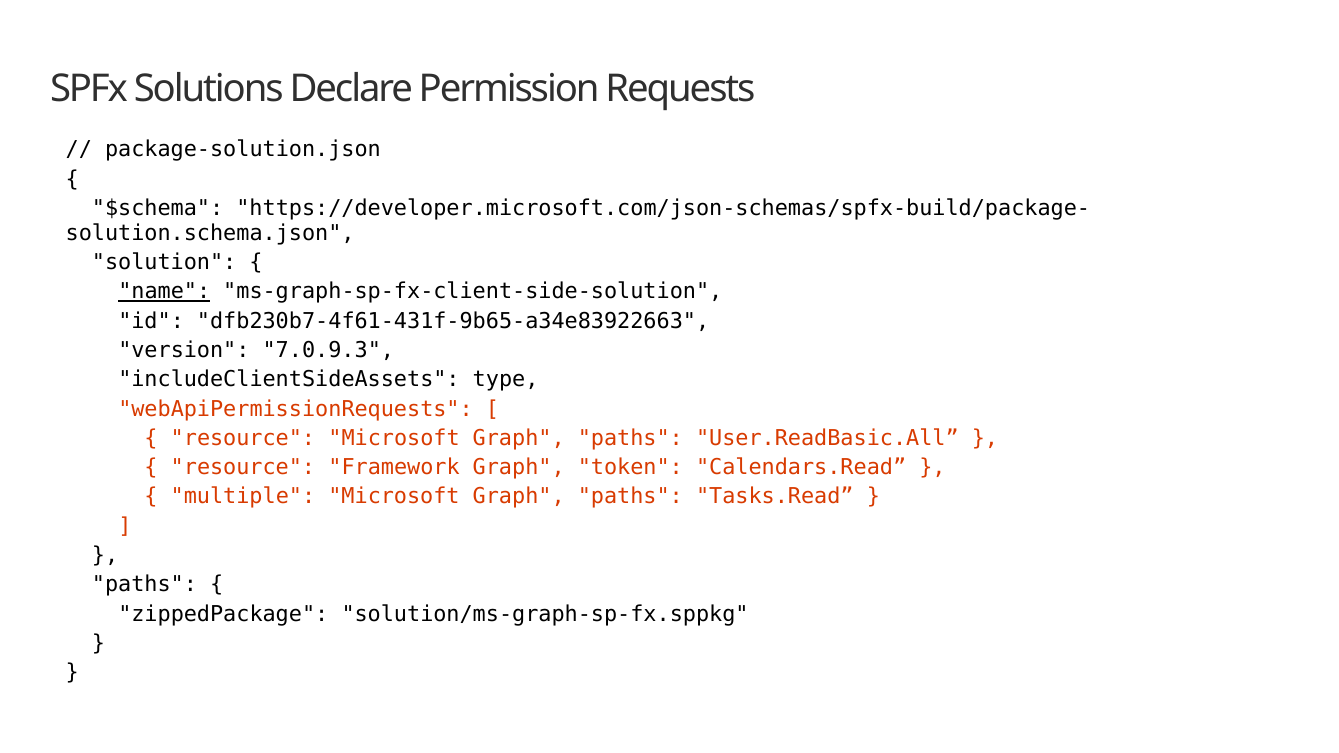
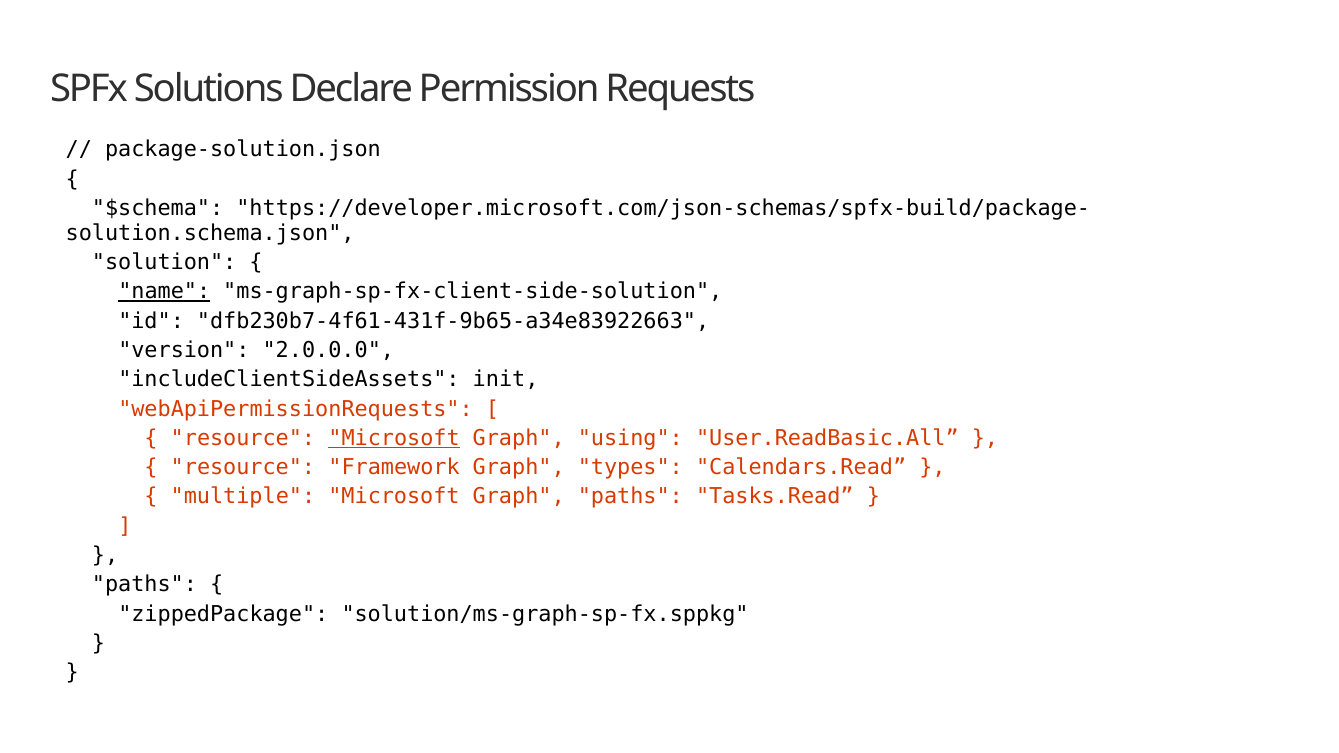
7.0.9.3: 7.0.9.3 -> 2.0.0.0
type: type -> init
Microsoft at (394, 438) underline: none -> present
paths at (630, 438): paths -> using
token: token -> types
